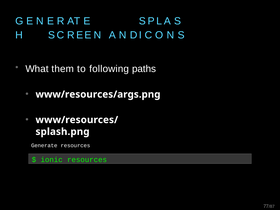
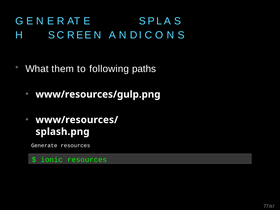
www/resources/args.png: www/resources/args.png -> www/resources/gulp.png
